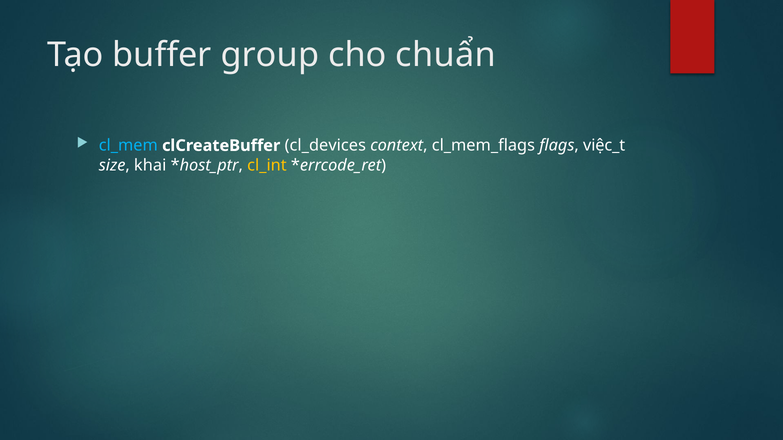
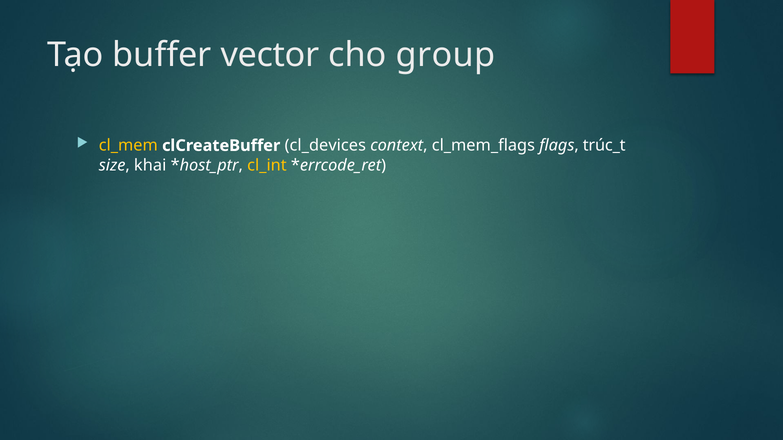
group: group -> vector
chuẩn: chuẩn -> group
cl_mem colour: light blue -> yellow
việc_t: việc_t -> trúc_t
